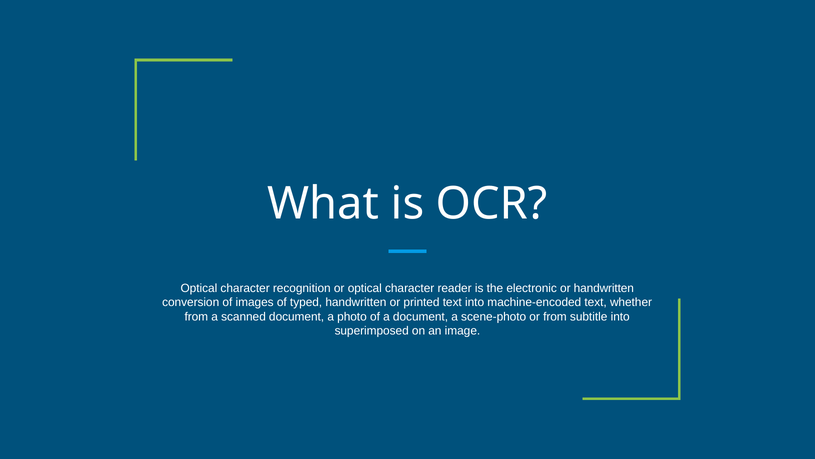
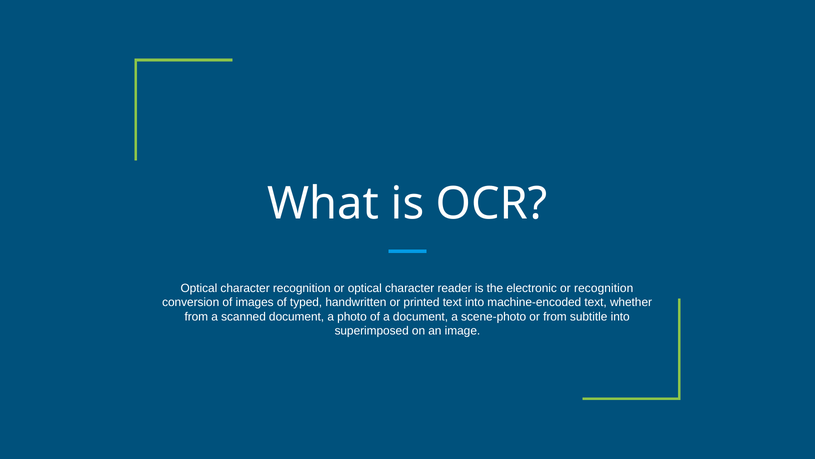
or handwritten: handwritten -> recognition
